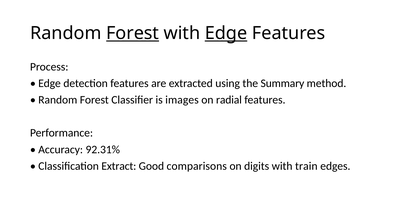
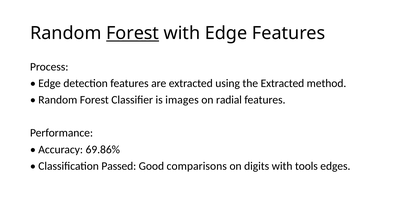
Edge at (226, 33) underline: present -> none
the Summary: Summary -> Extracted
92.31%: 92.31% -> 69.86%
Extract: Extract -> Passed
train: train -> tools
